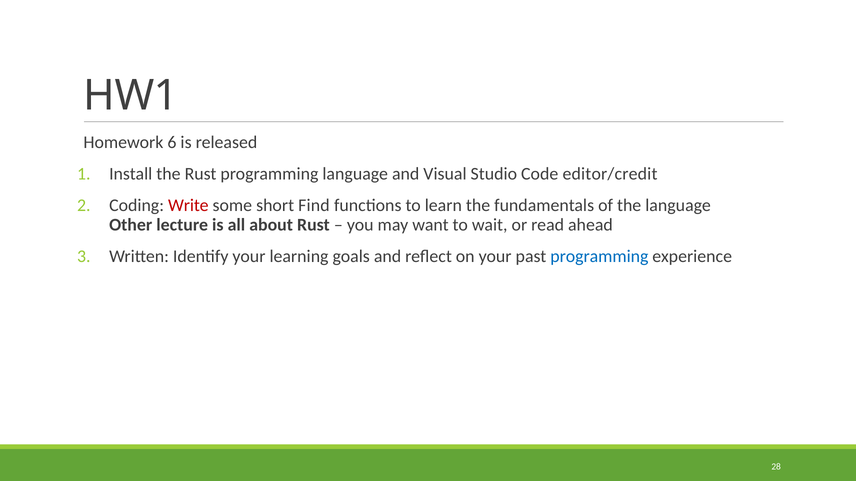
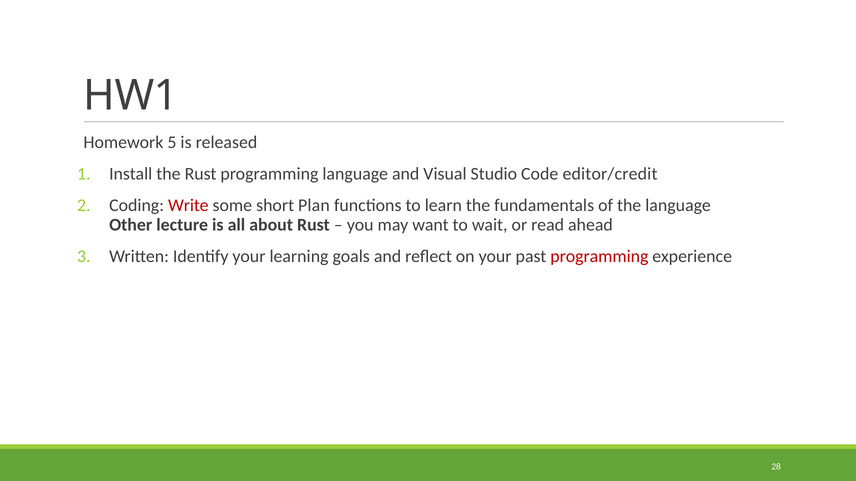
6: 6 -> 5
Find: Find -> Plan
programming at (599, 257) colour: blue -> red
